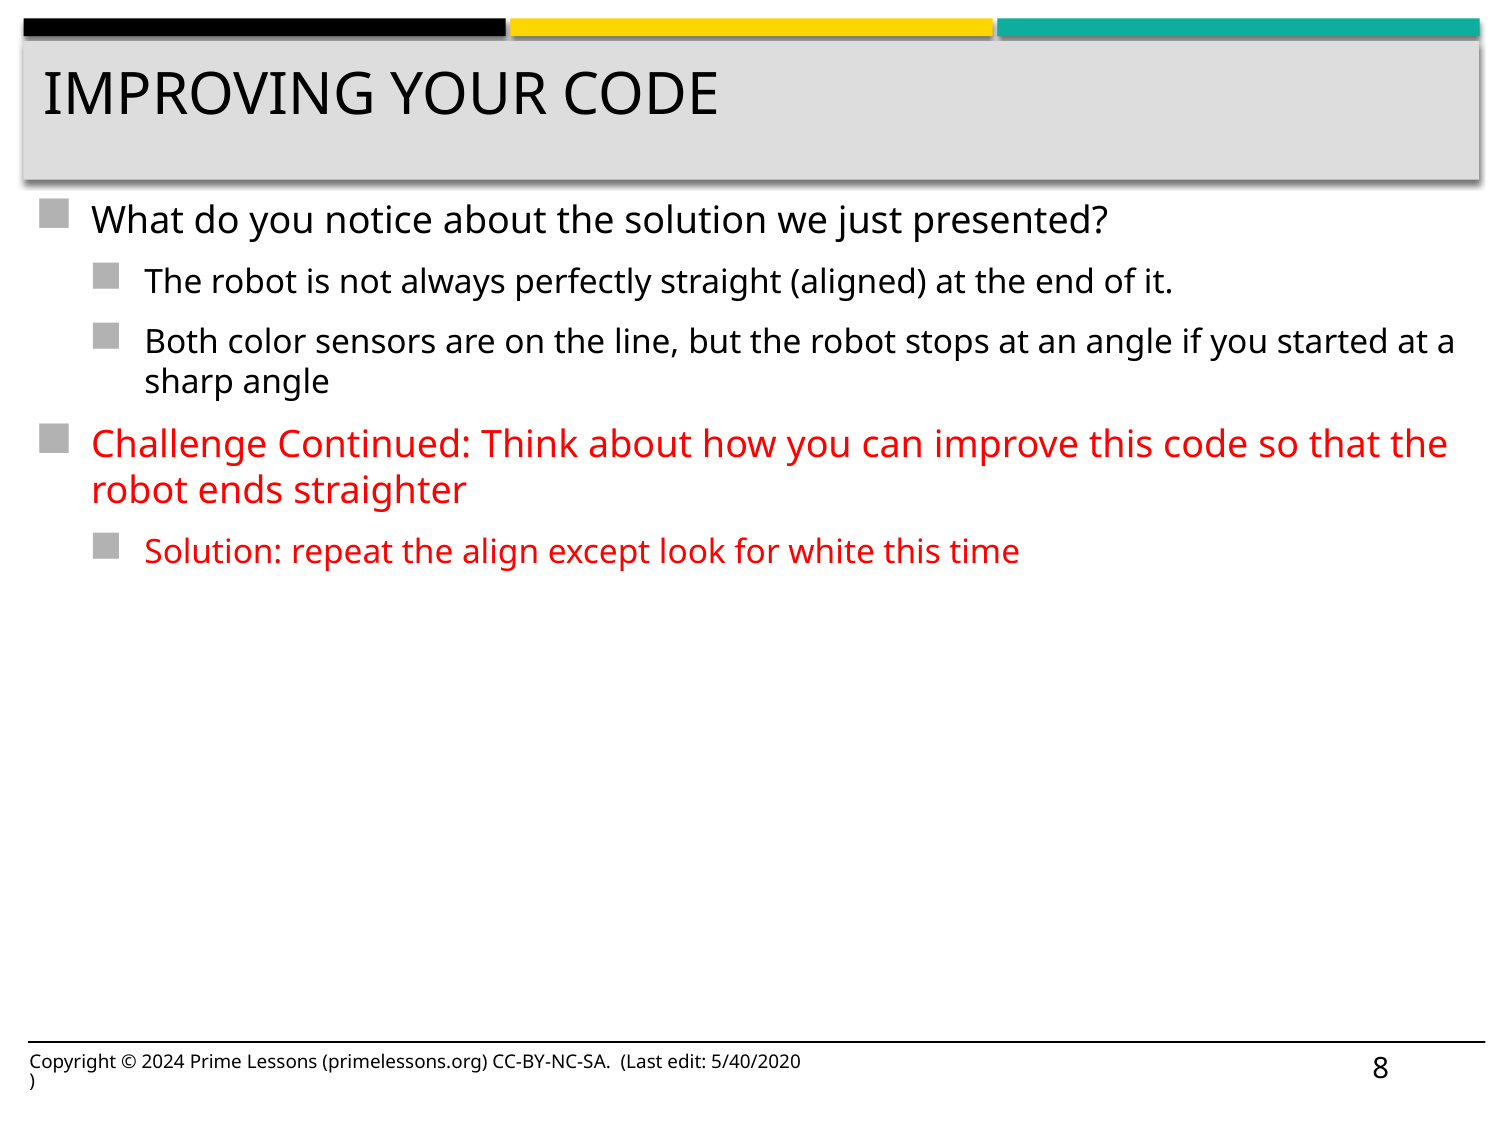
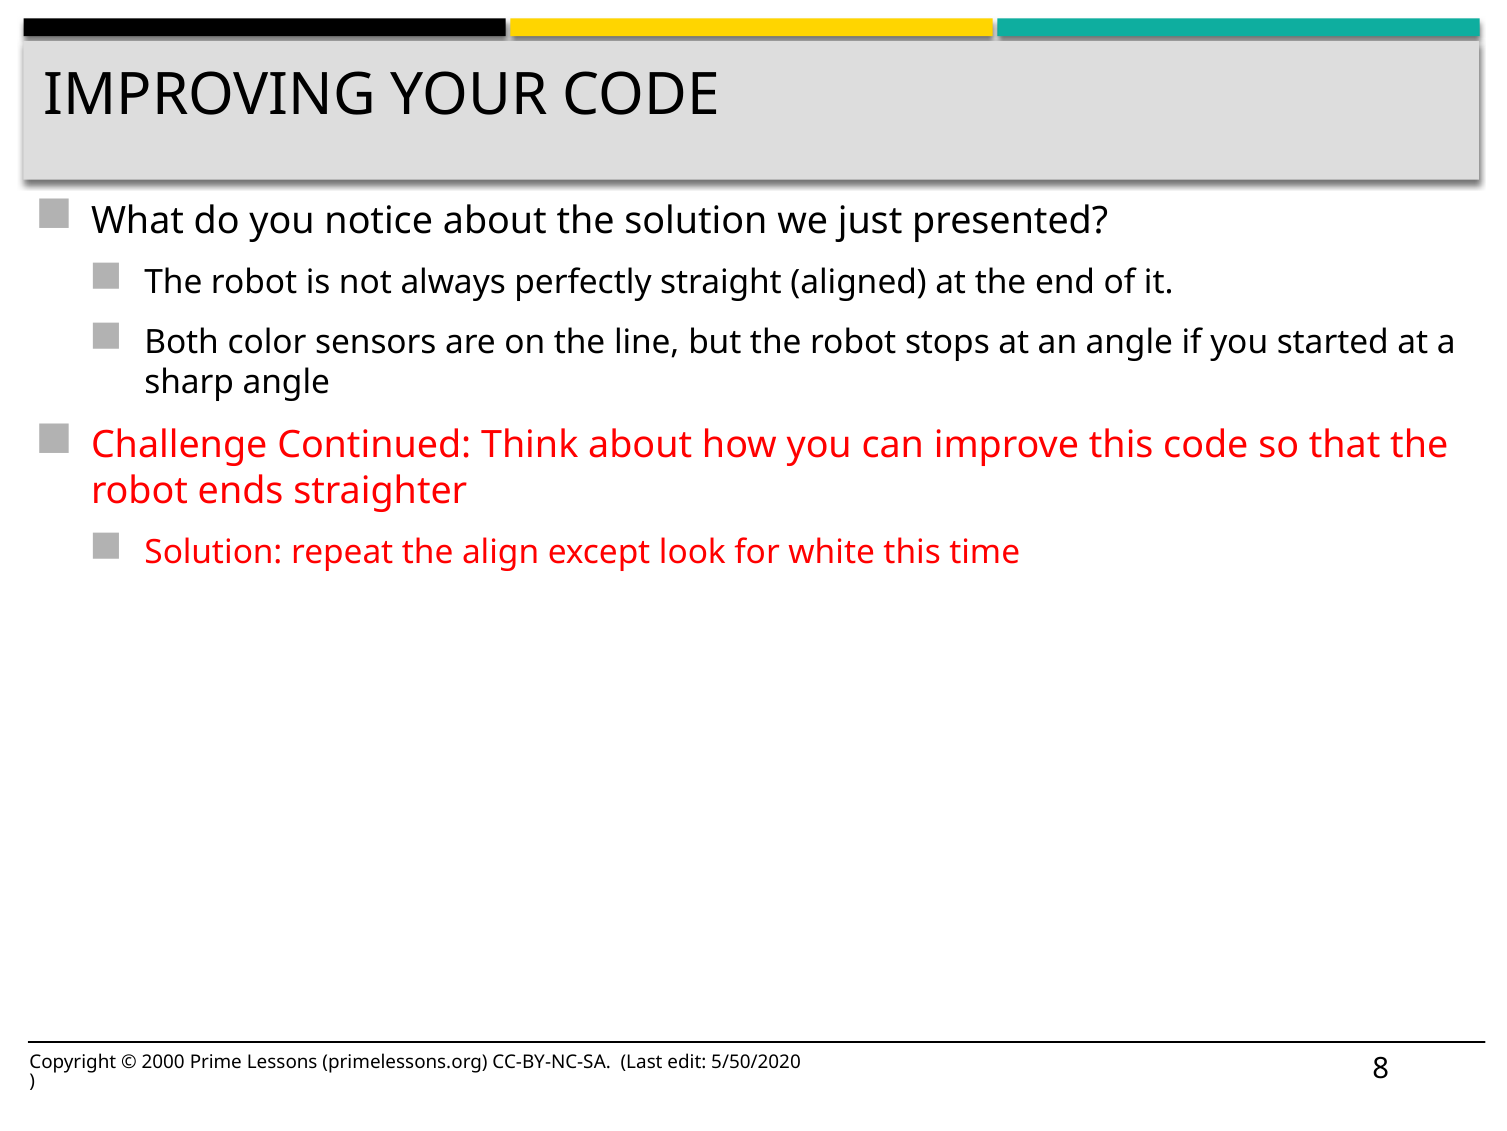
2024: 2024 -> 2000
5/40/2020: 5/40/2020 -> 5/50/2020
